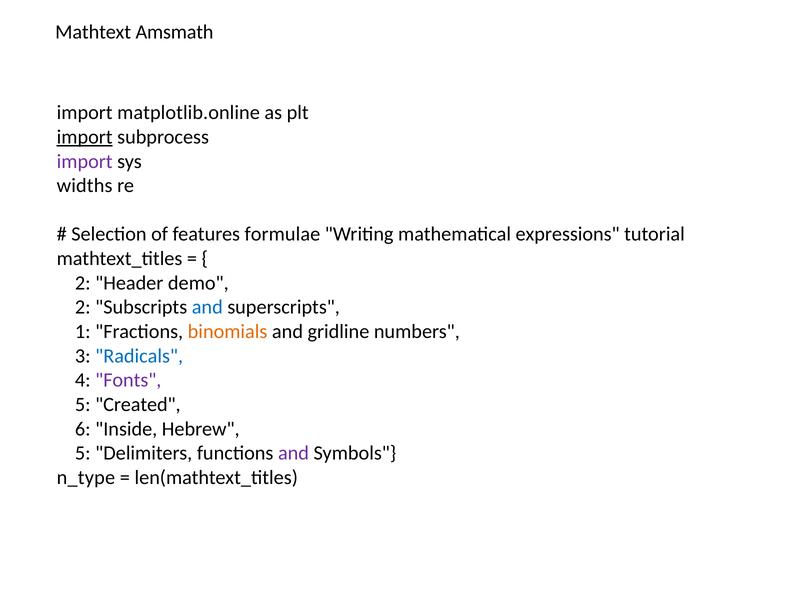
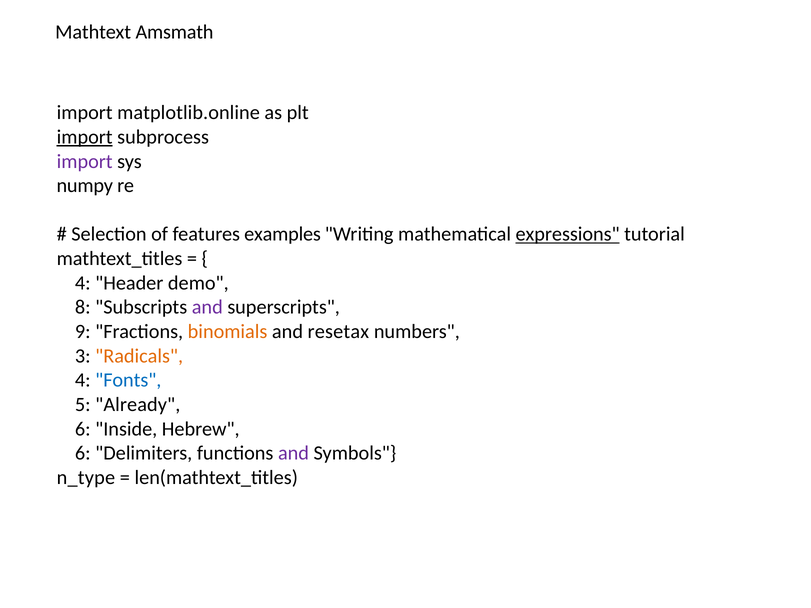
widths: widths -> numpy
formulae: formulae -> examples
expressions underline: none -> present
2 at (83, 283): 2 -> 4
2 at (83, 307): 2 -> 8
and at (207, 307) colour: blue -> purple
1: 1 -> 9
gridline: gridline -> resetax
Radicals colour: blue -> orange
Fonts colour: purple -> blue
Created: Created -> Already
5 at (83, 453): 5 -> 6
